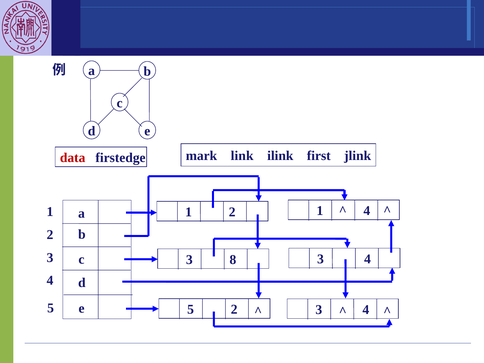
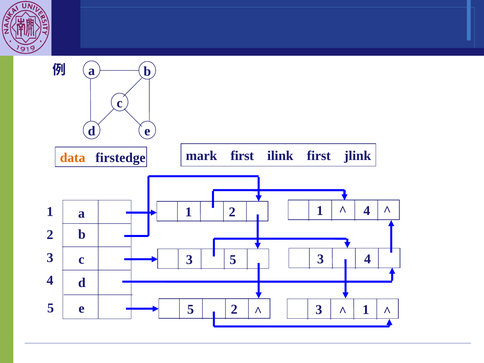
data colour: red -> orange
mark link: link -> first
3 8: 8 -> 5
4 at (366, 310): 4 -> 1
